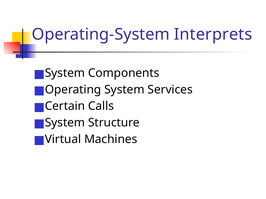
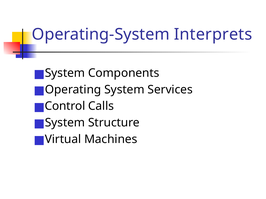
Certain: Certain -> Control
